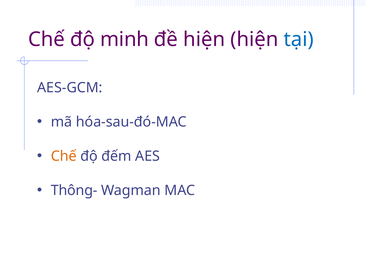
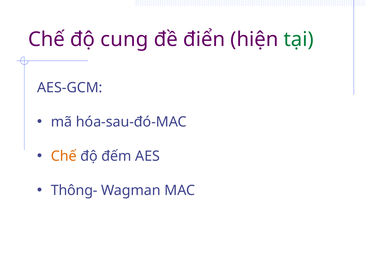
minh: minh -> cung
đề hiện: hiện -> điển
tại colour: blue -> green
